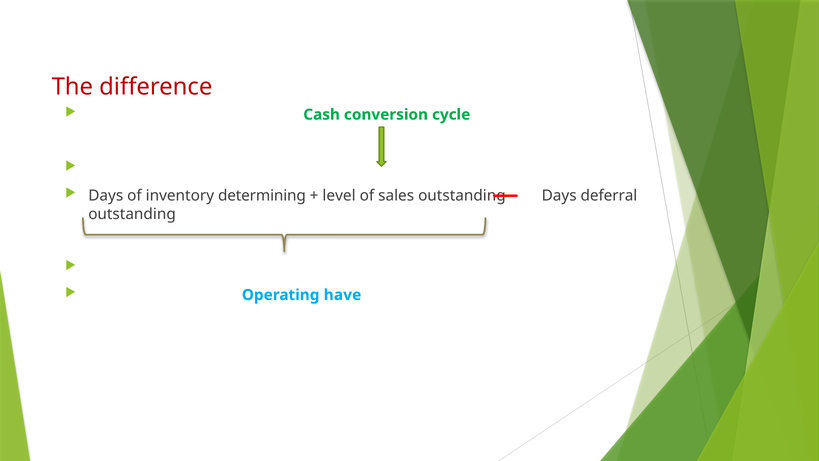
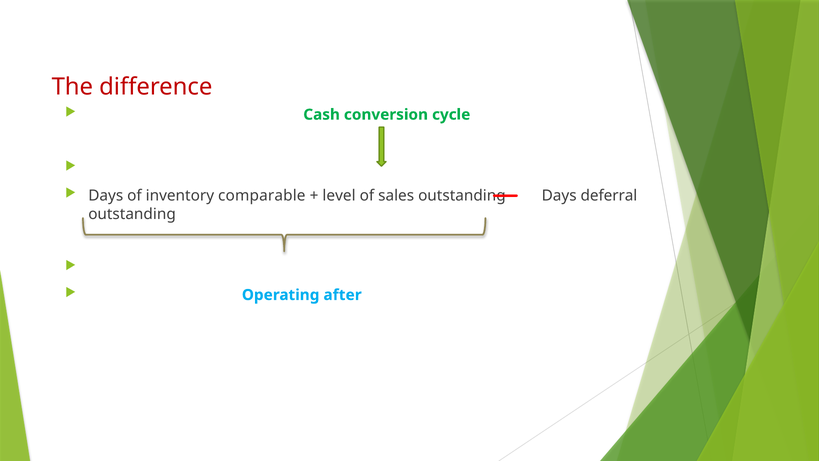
determining: determining -> comparable
have: have -> after
